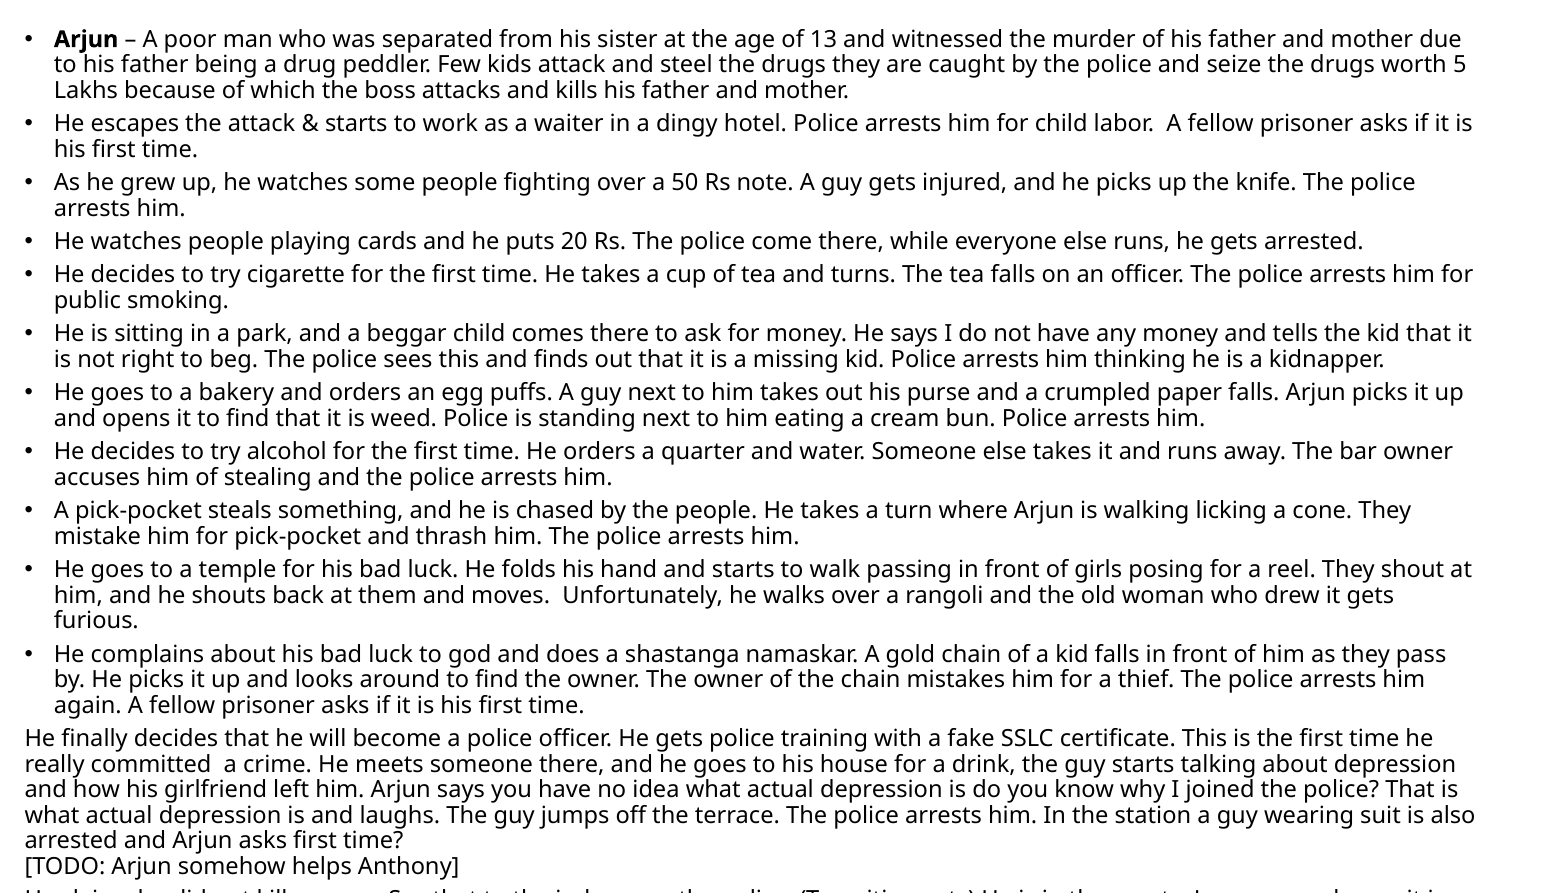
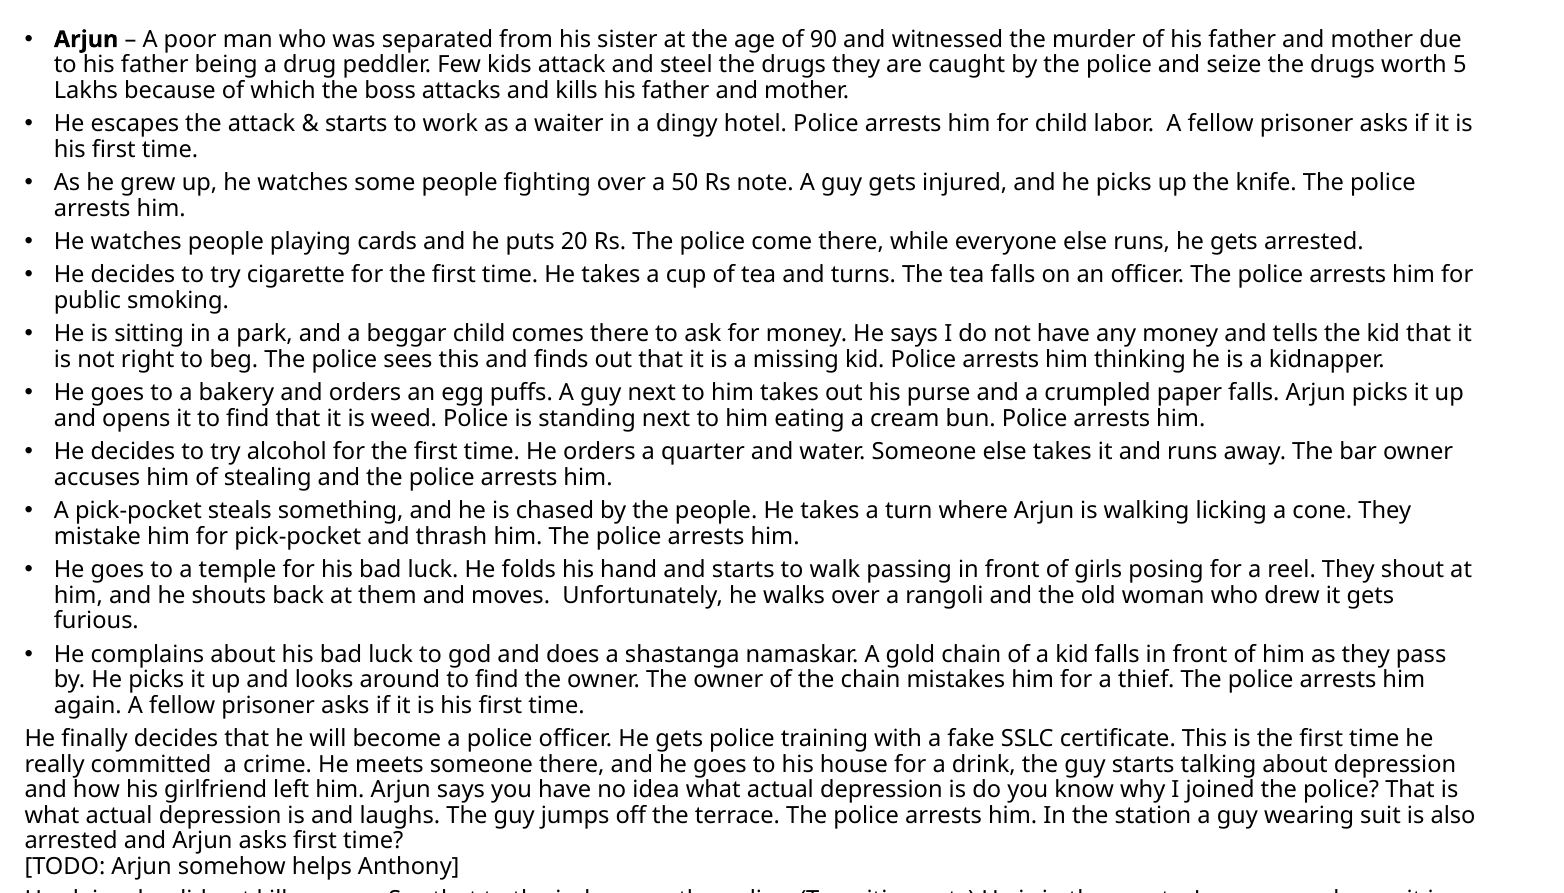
13: 13 -> 90
